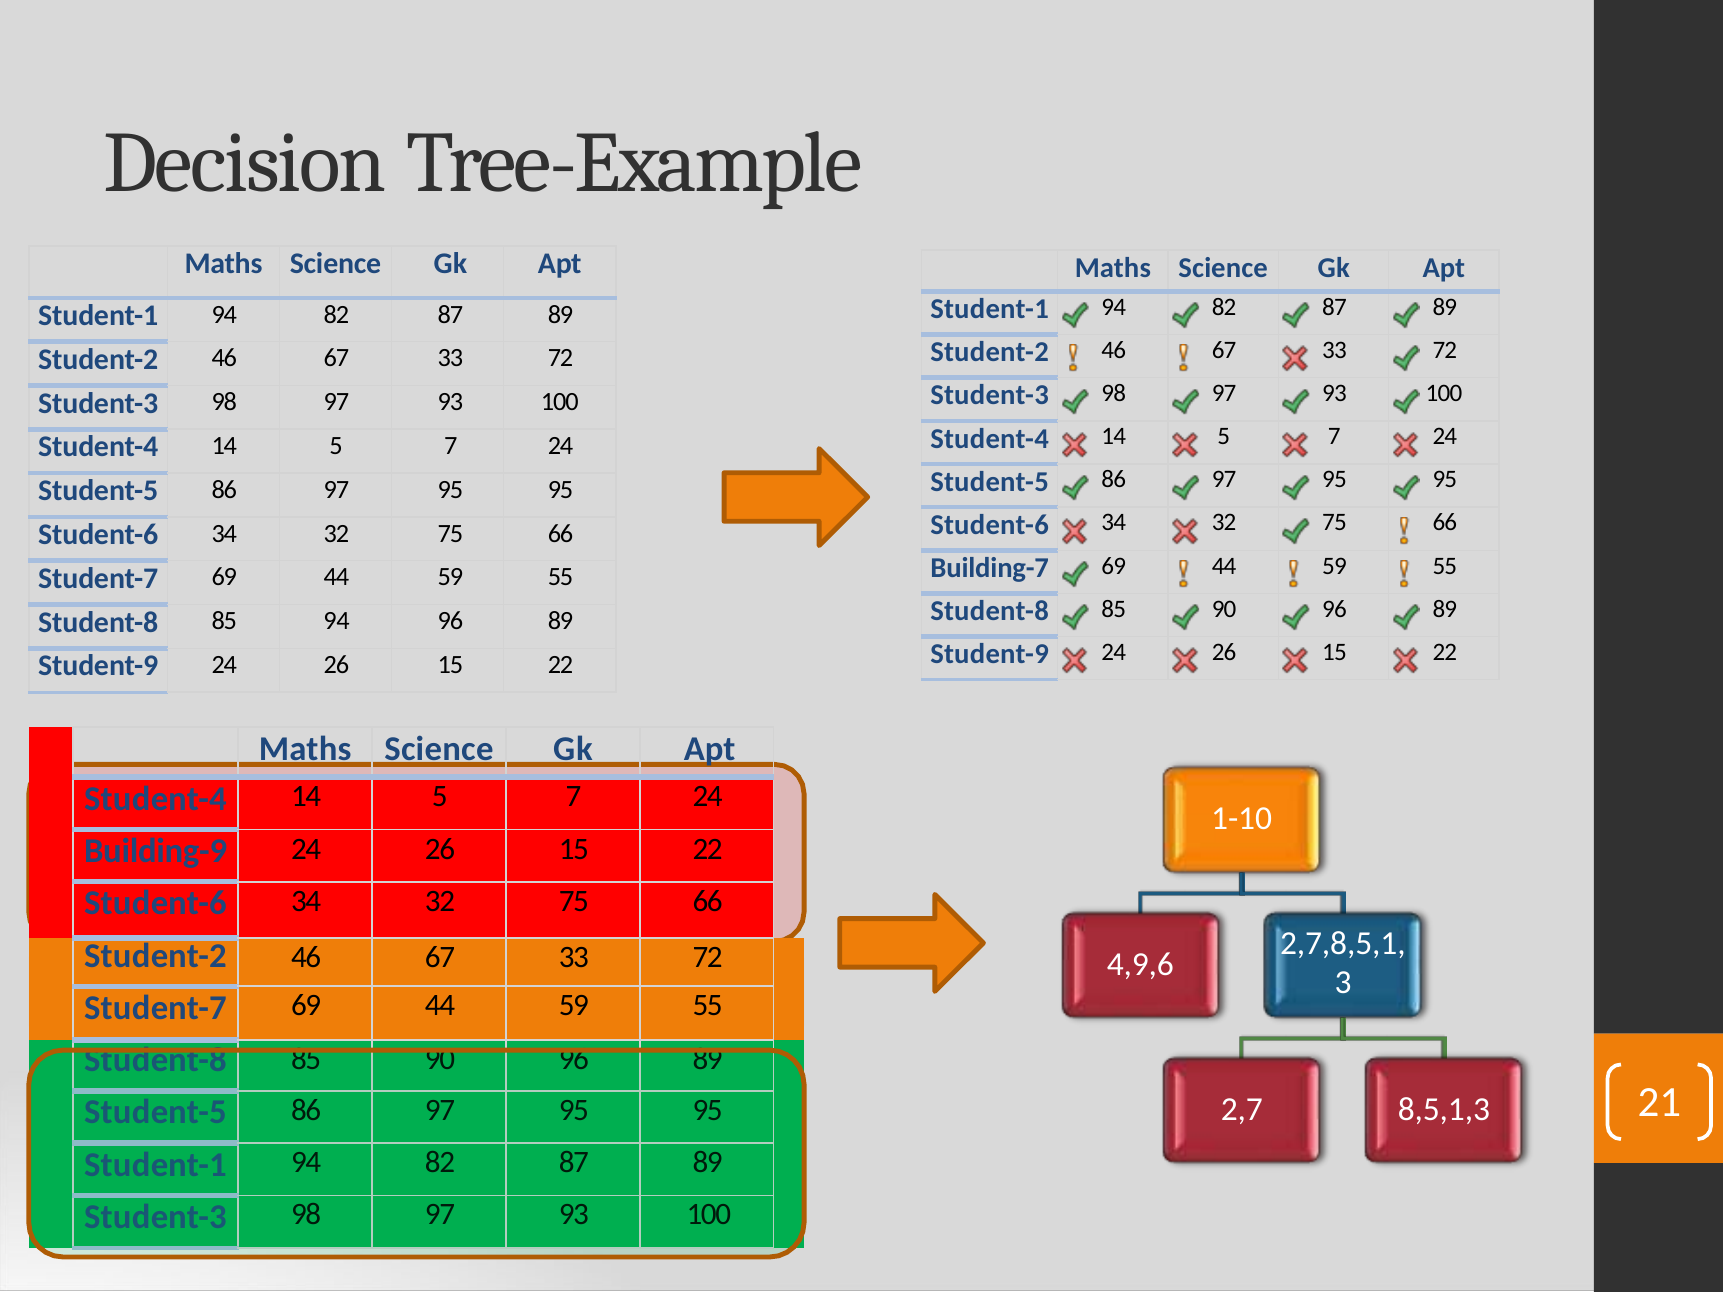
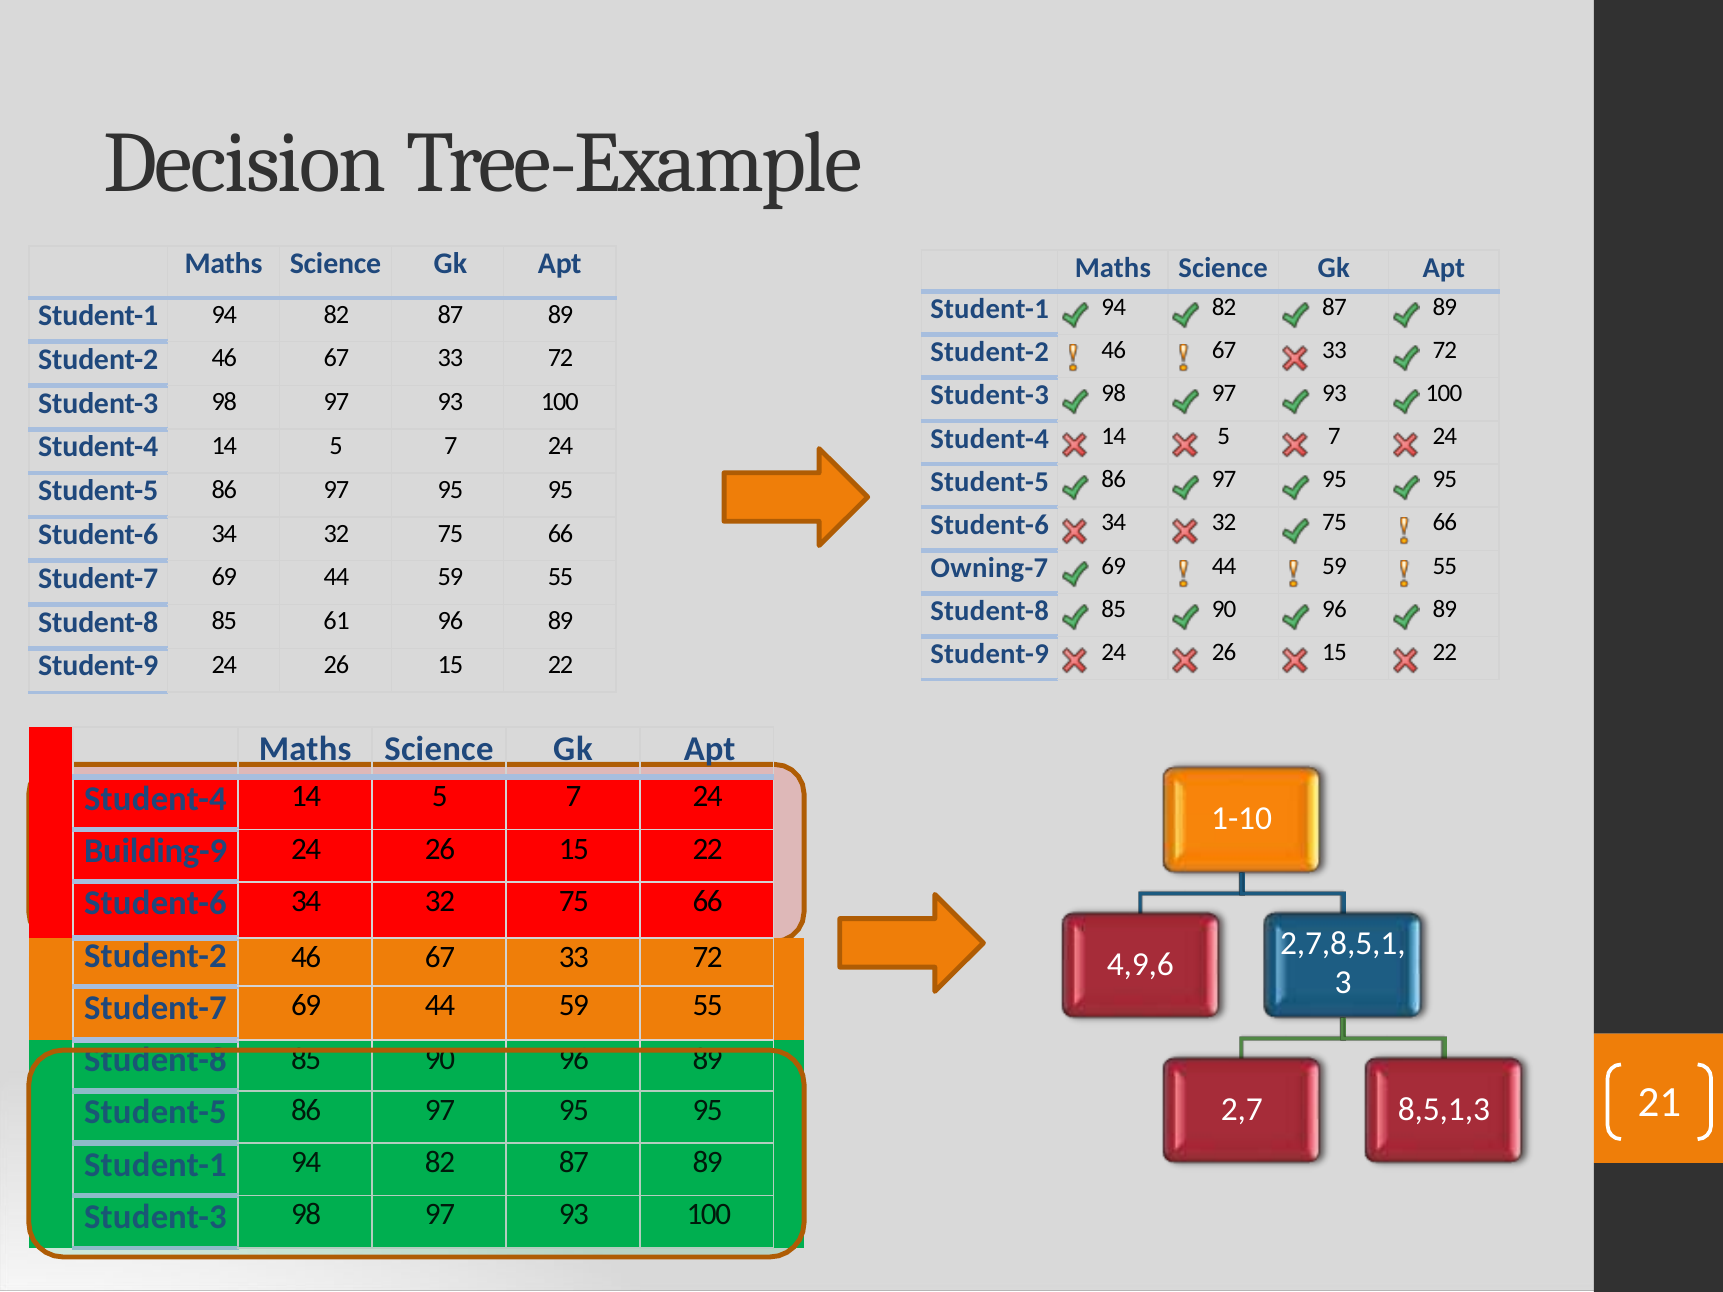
Building-7: Building-7 -> Owning-7
85 94: 94 -> 61
